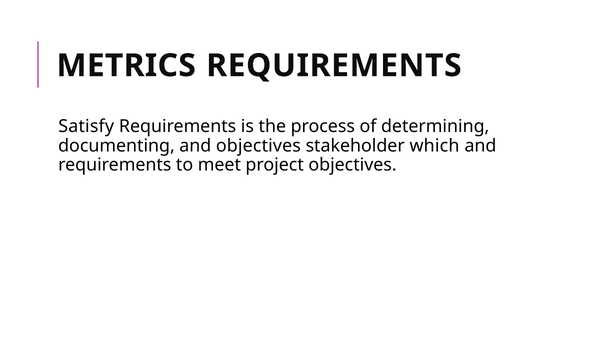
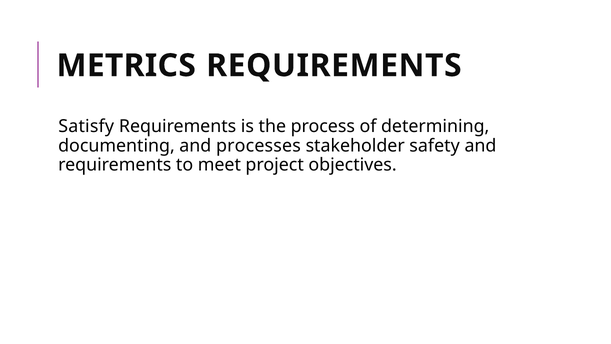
and objectives: objectives -> processes
which: which -> safety
